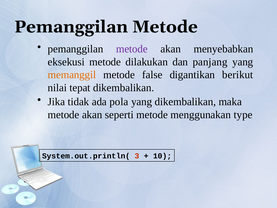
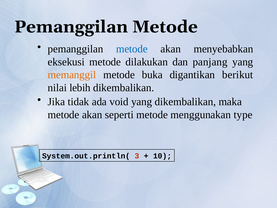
metode at (132, 49) colour: purple -> blue
false: false -> buka
tepat: tepat -> lebih
pola: pola -> void
